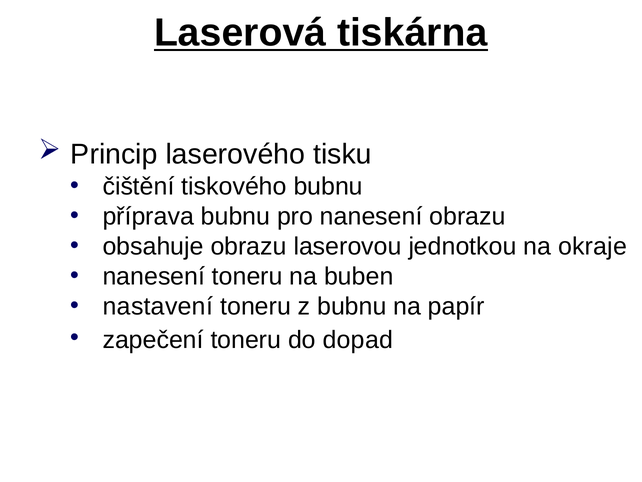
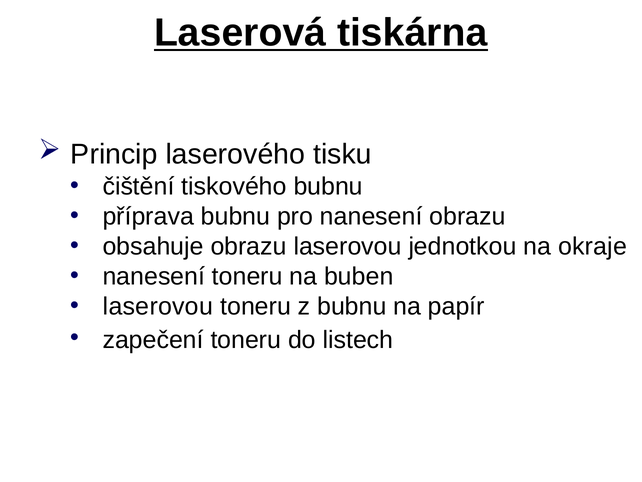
nastavení at (158, 306): nastavení -> laserovou
dopad: dopad -> listech
